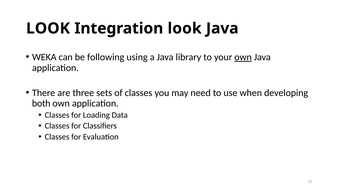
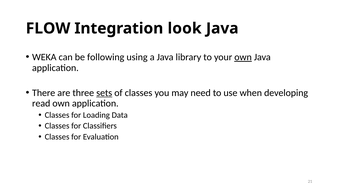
LOOK at (48, 28): LOOK -> FLOW
sets underline: none -> present
both: both -> read
